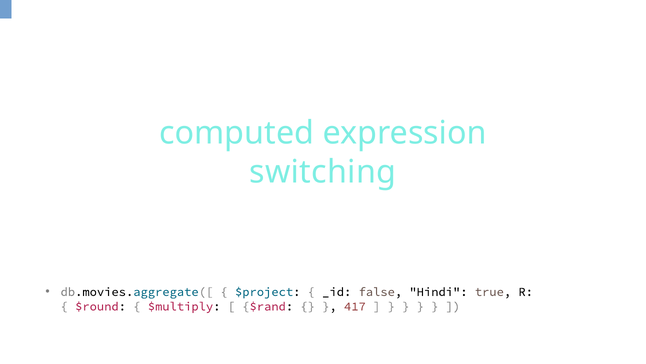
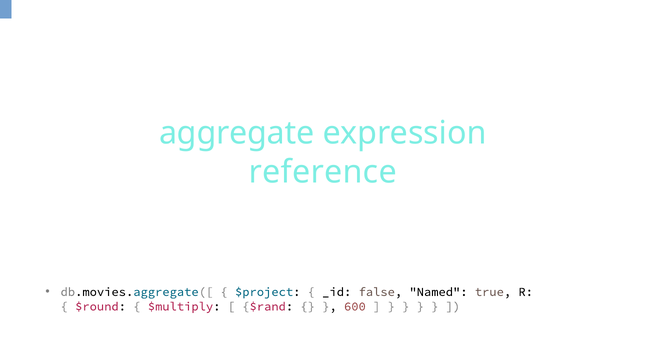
computed: computed -> aggregate
switching: switching -> reference
Hindi: Hindi -> Named
417: 417 -> 600
